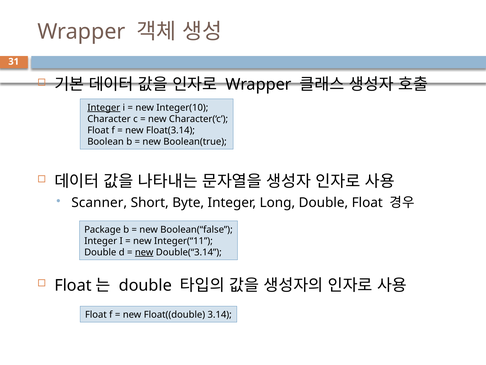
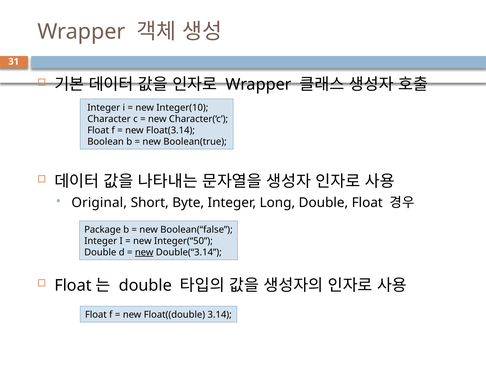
Integer at (104, 107) underline: present -> none
Scanner: Scanner -> Original
Integer(“11: Integer(“11 -> Integer(“50
